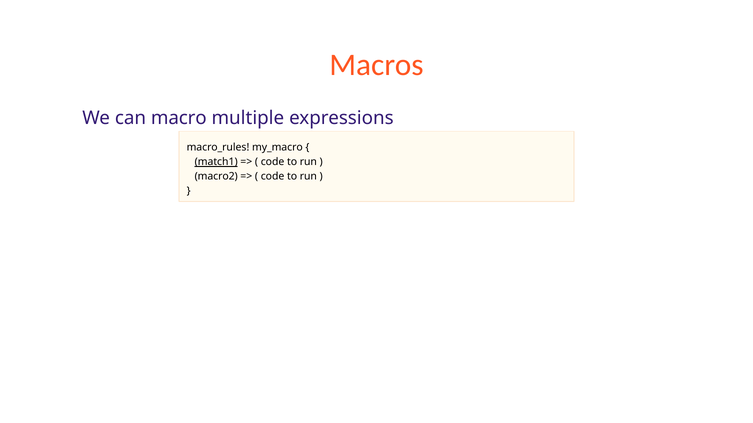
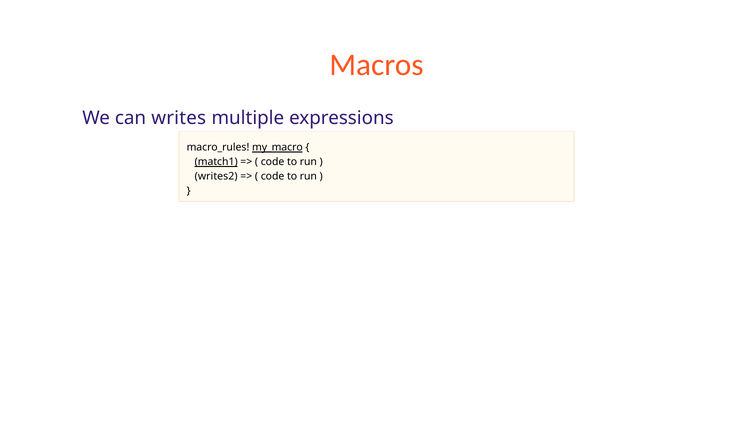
macro: macro -> writes
my_macro underline: none -> present
macro2: macro2 -> writes2
